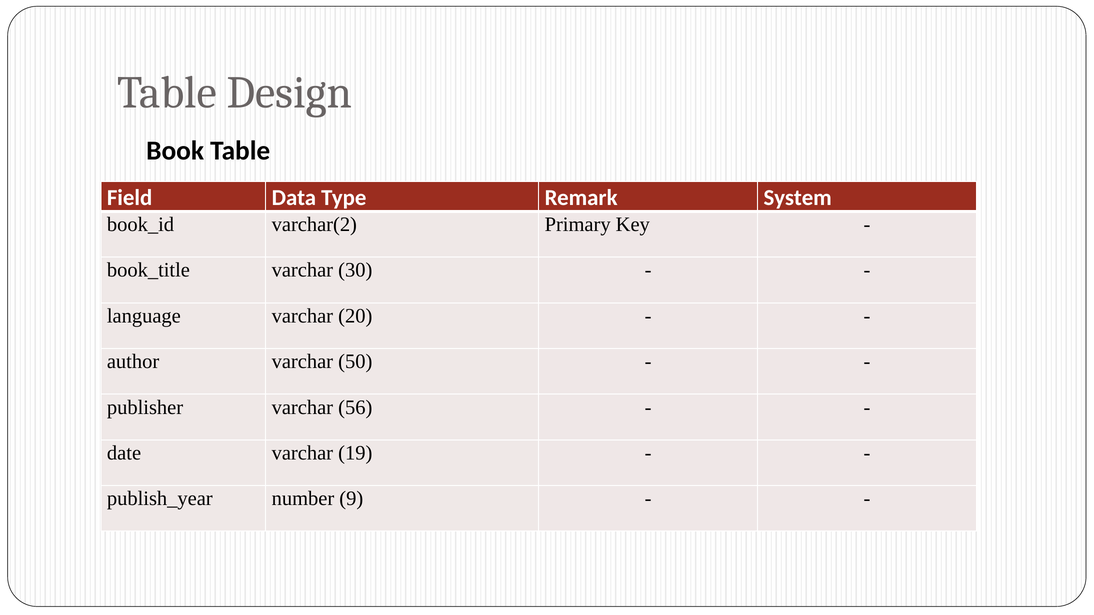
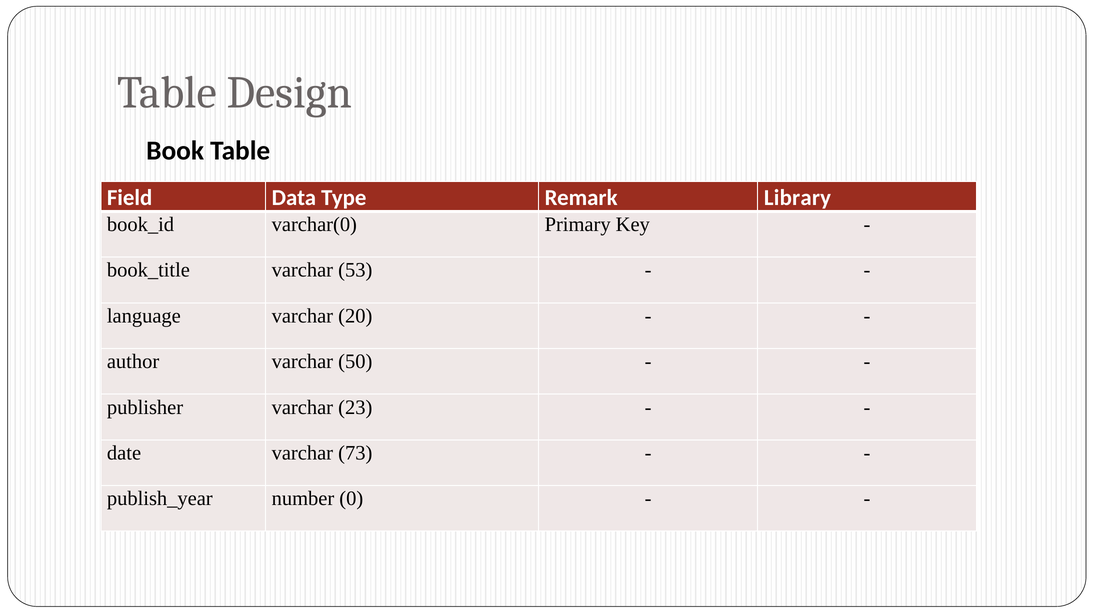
System: System -> Library
varchar(2: varchar(2 -> varchar(0
30: 30 -> 53
56: 56 -> 23
19: 19 -> 73
9: 9 -> 0
